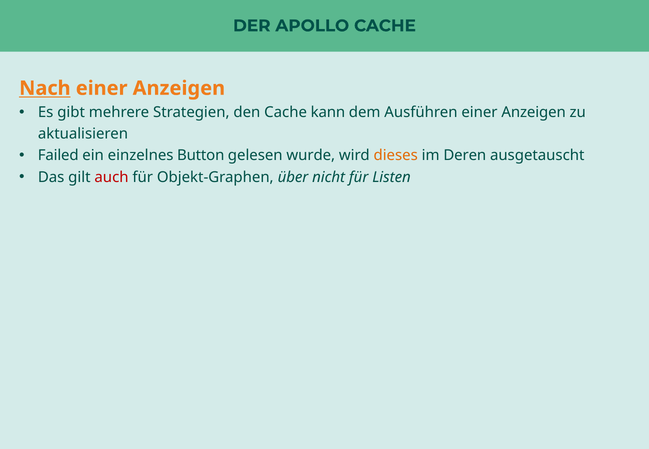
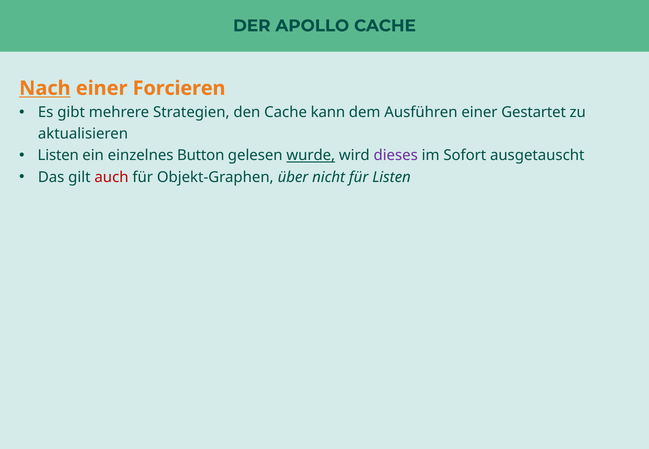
Anzeigen at (179, 88): Anzeigen -> Forcieren
Ausführen einer Anzeigen: Anzeigen -> Gestartet
Failed at (58, 156): Failed -> Listen
wurde underline: none -> present
dieses colour: orange -> purple
Deren: Deren -> Sofort
